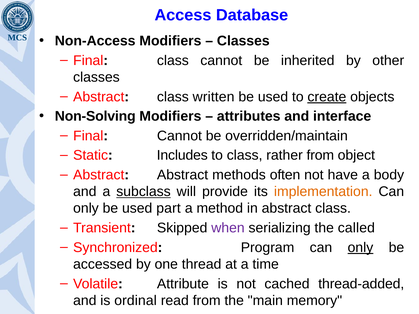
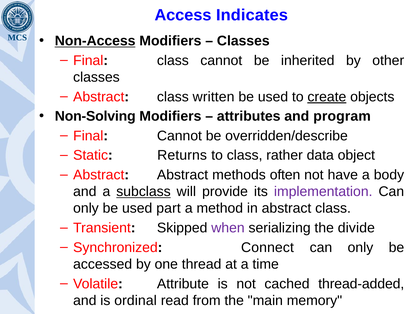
Database: Database -> Indicates
Non-Access underline: none -> present
interface: interface -> program
overridden/maintain: overridden/maintain -> overridden/describe
Includes: Includes -> Returns
rather from: from -> data
implementation colour: orange -> purple
called: called -> divide
Program: Program -> Connect
only at (360, 248) underline: present -> none
